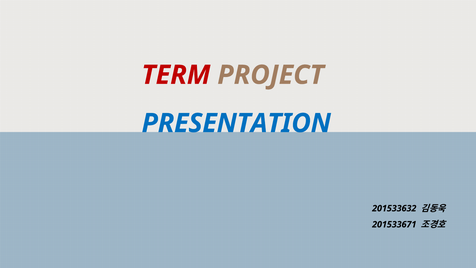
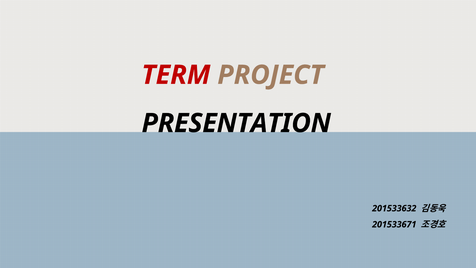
PRESENTATION colour: blue -> black
